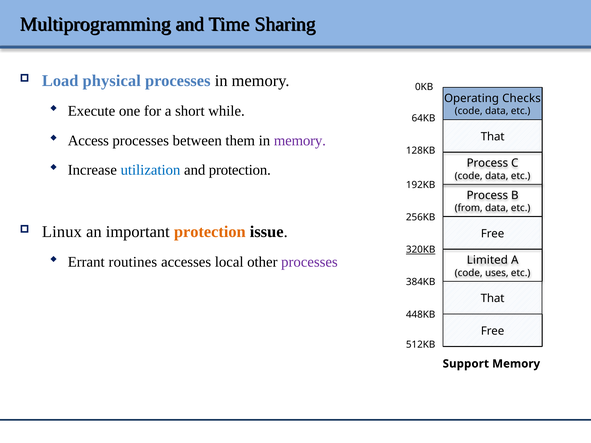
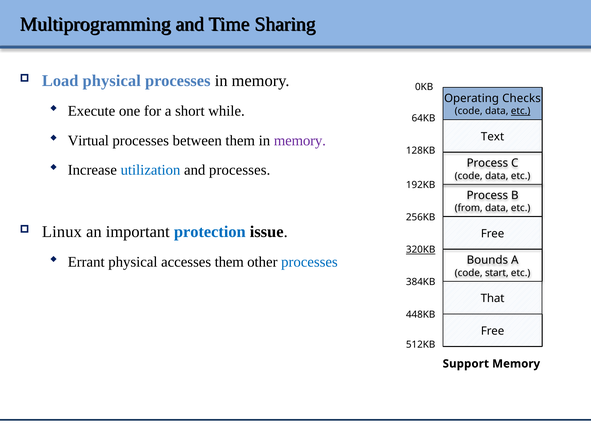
etc at (521, 111) underline: none -> present
Access: Access -> Virtual
That at (493, 137): That -> Text
and protection: protection -> processes
protection at (210, 232) colour: orange -> blue
Errant routines: routines -> physical
accesses local: local -> them
processes at (309, 262) colour: purple -> blue
Limited: Limited -> Bounds
uses: uses -> start
